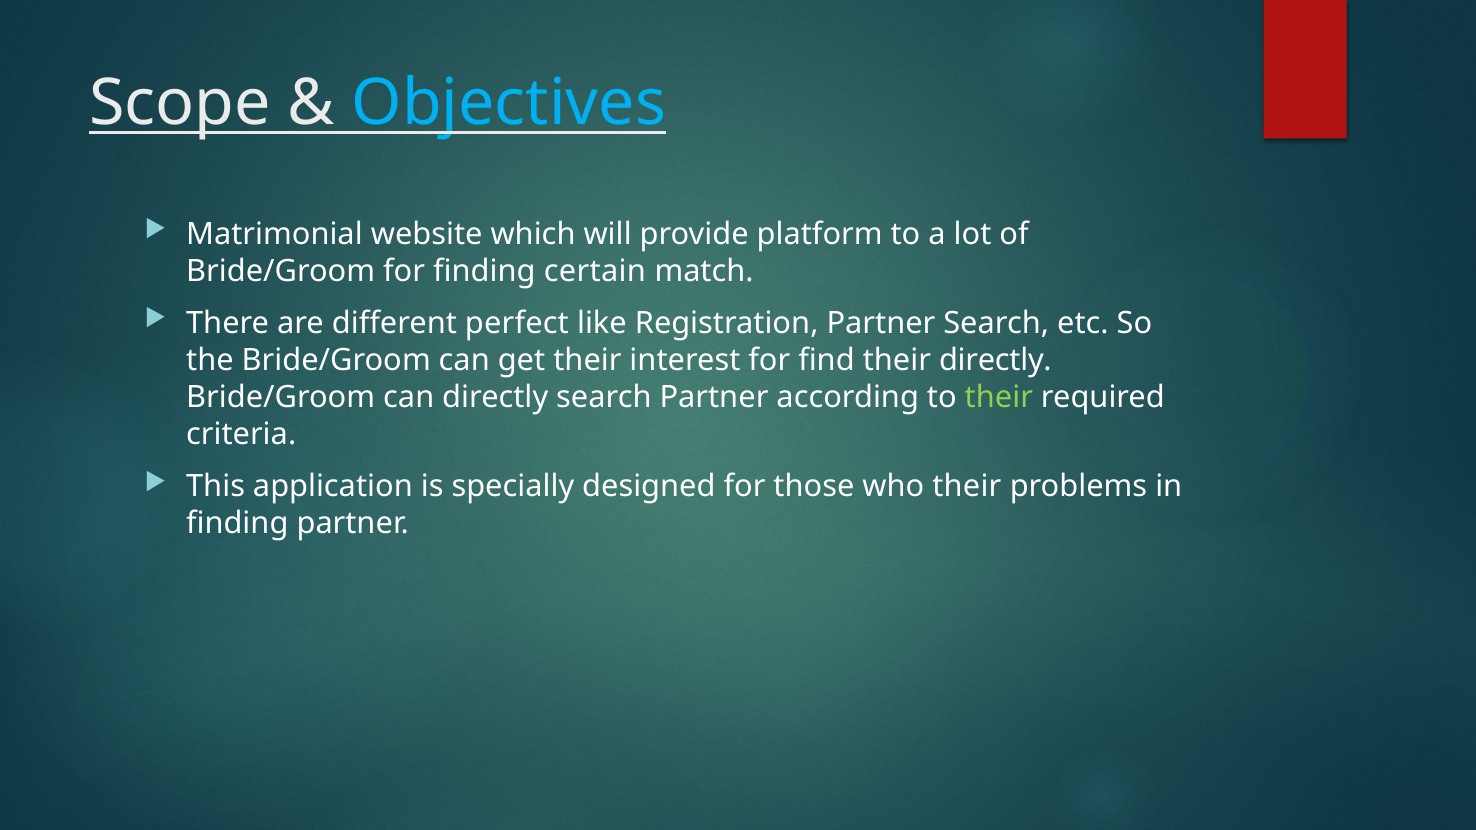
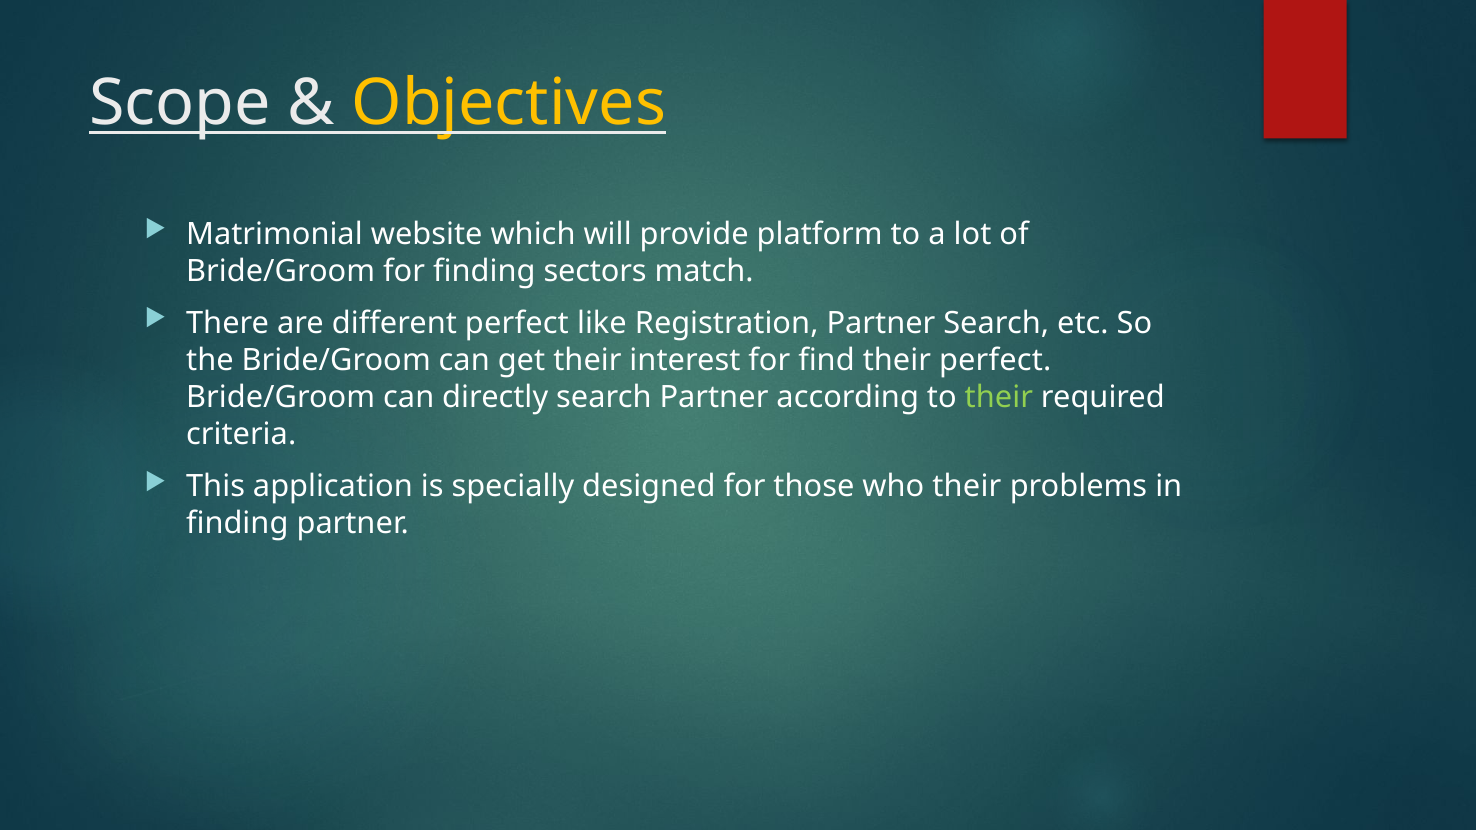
Objectives colour: light blue -> yellow
certain: certain -> sectors
their directly: directly -> perfect
